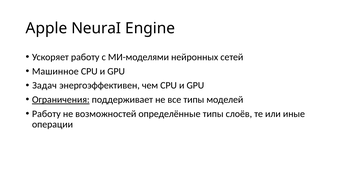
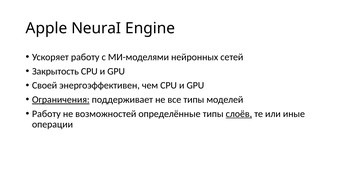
Машинное: Машинное -> Закрытость
Задач: Задач -> Своей
слоёв underline: none -> present
